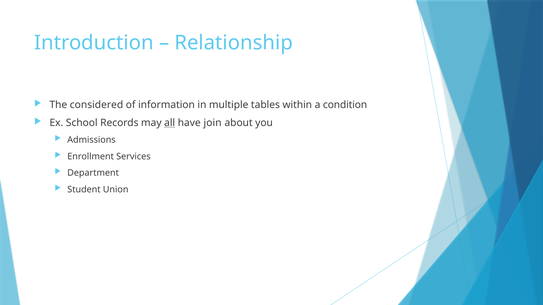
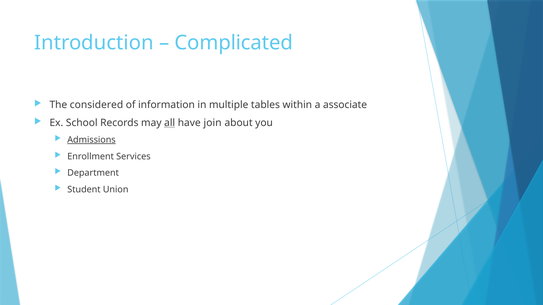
Relationship: Relationship -> Complicated
condition: condition -> associate
Admissions underline: none -> present
